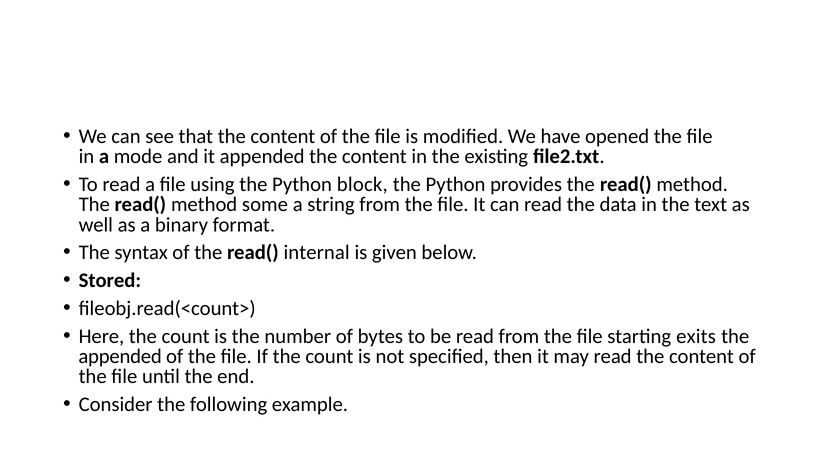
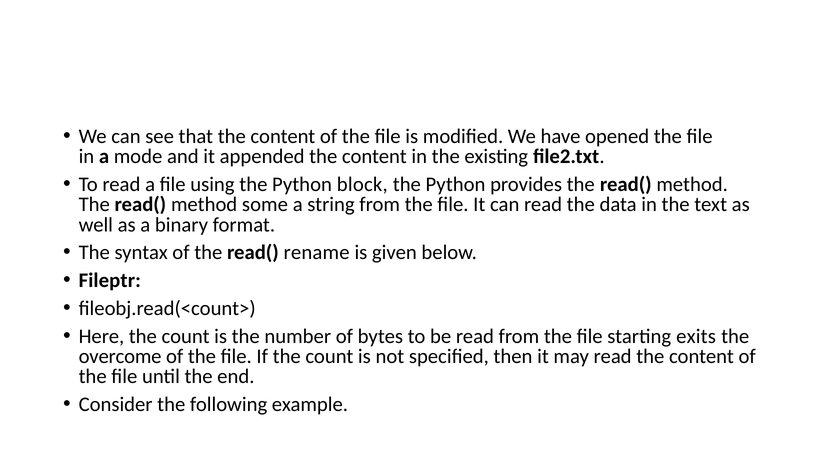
internal: internal -> rename
Stored: Stored -> Fileptr
appended at (120, 356): appended -> overcome
